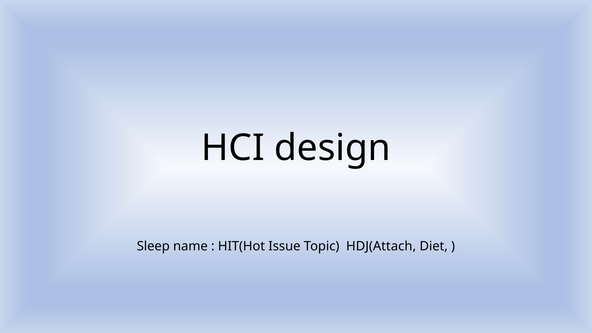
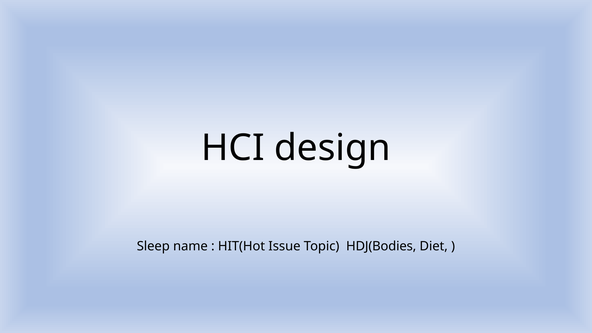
HDJ(Attach: HDJ(Attach -> HDJ(Bodies
